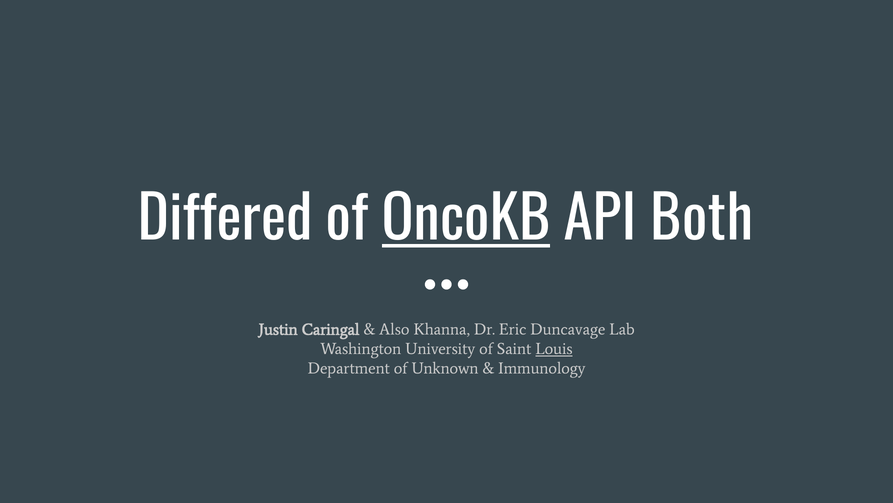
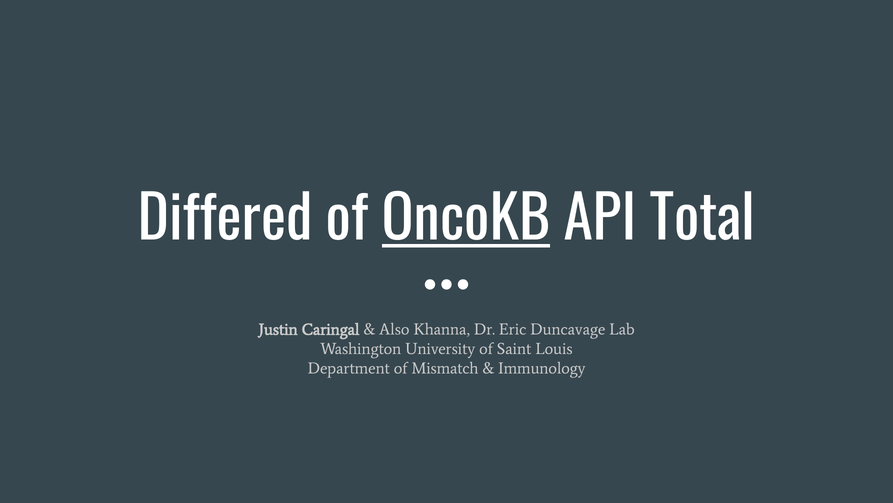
Both: Both -> Total
Louis underline: present -> none
Unknown: Unknown -> Mismatch
